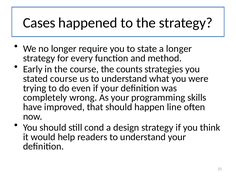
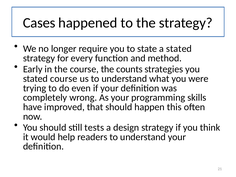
a longer: longer -> stated
line: line -> this
cond: cond -> tests
